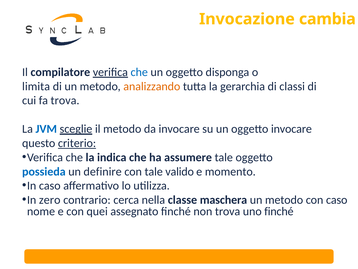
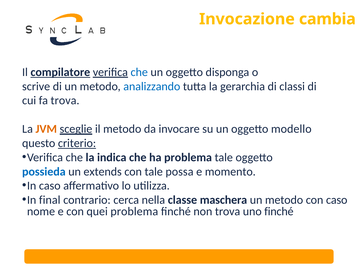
compilatore underline: none -> present
limita: limita -> scrive
analizzando colour: orange -> blue
JVM colour: blue -> orange
oggetto invocare: invocare -> modello
ha assumere: assumere -> problema
definire: definire -> extends
valido: valido -> possa
zero: zero -> final
quei assegnato: assegnato -> problema
